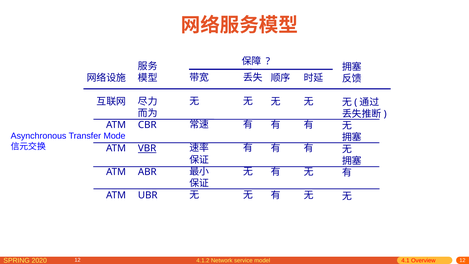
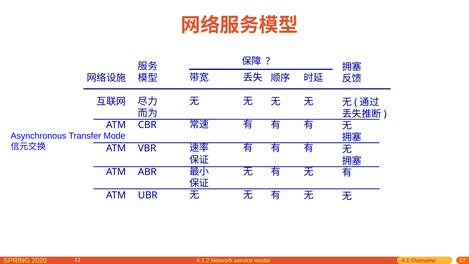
VBR underline: present -> none
